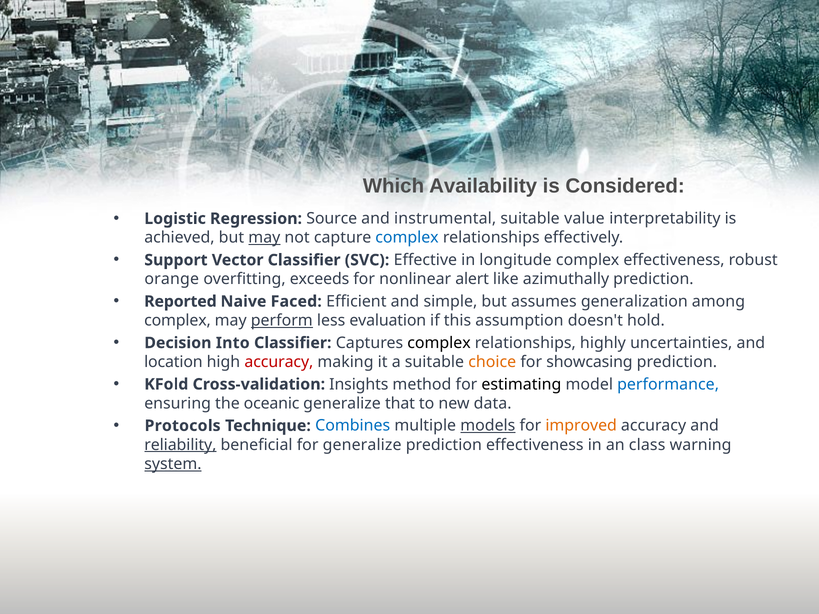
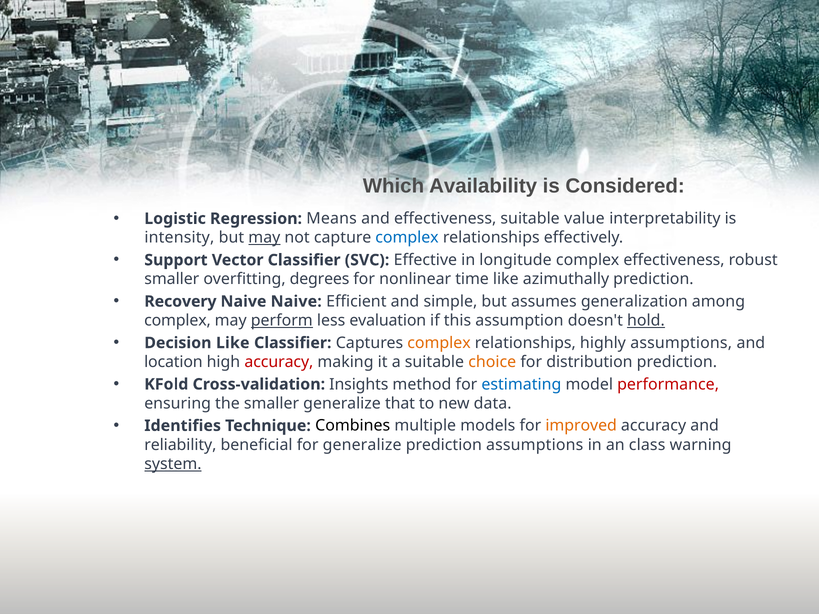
Source: Source -> Means
and instrumental: instrumental -> effectiveness
achieved: achieved -> intensity
orange at (172, 279): orange -> smaller
exceeds: exceeds -> degrees
alert: alert -> time
Reported: Reported -> Recovery
Naive Faced: Faced -> Naive
hold underline: none -> present
Decision Into: Into -> Like
complex at (439, 343) colour: black -> orange
highly uncertainties: uncertainties -> assumptions
showcasing: showcasing -> distribution
estimating colour: black -> blue
performance colour: blue -> red
the oceanic: oceanic -> smaller
Protocols: Protocols -> Identifies
Combines colour: blue -> black
models underline: present -> none
reliability underline: present -> none
prediction effectiveness: effectiveness -> assumptions
